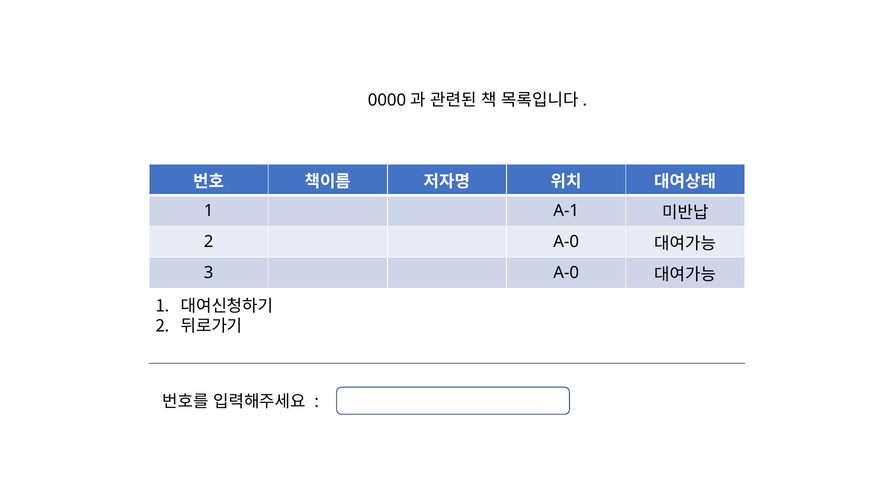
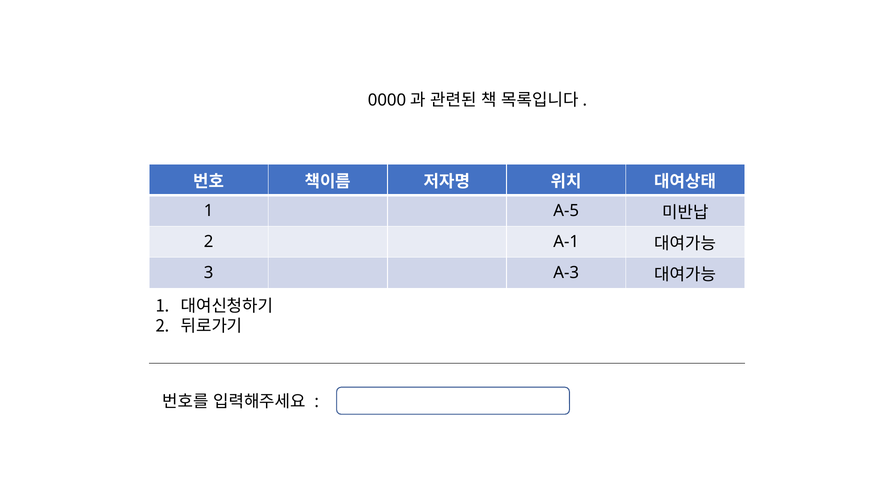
A-1: A-1 -> A-5
2 A-0: A-0 -> A-1
3 A-0: A-0 -> A-3
